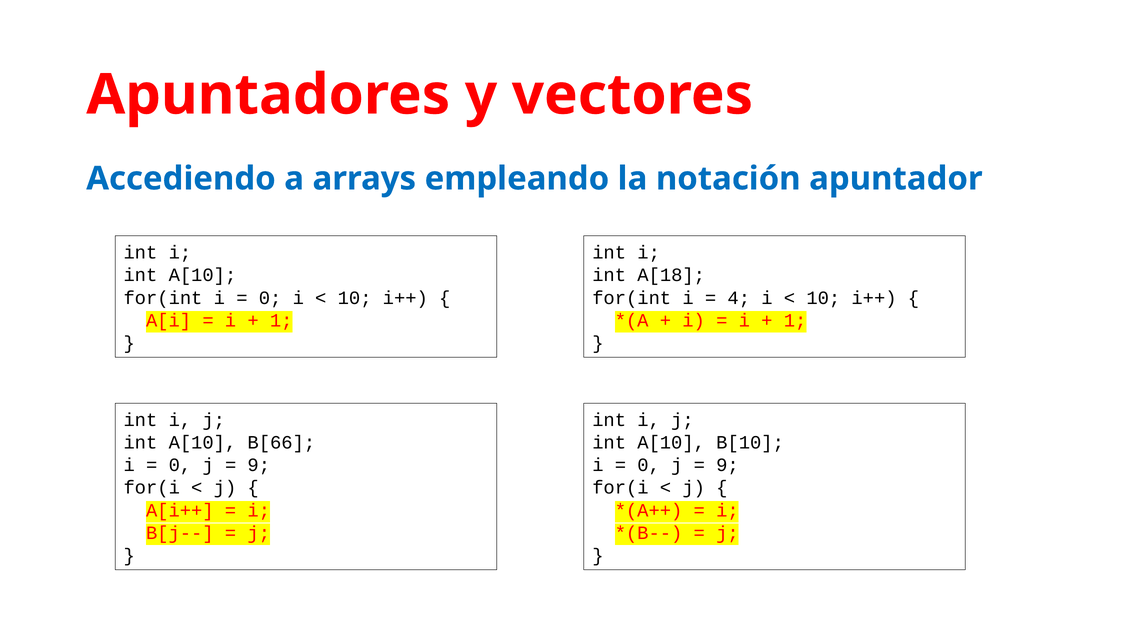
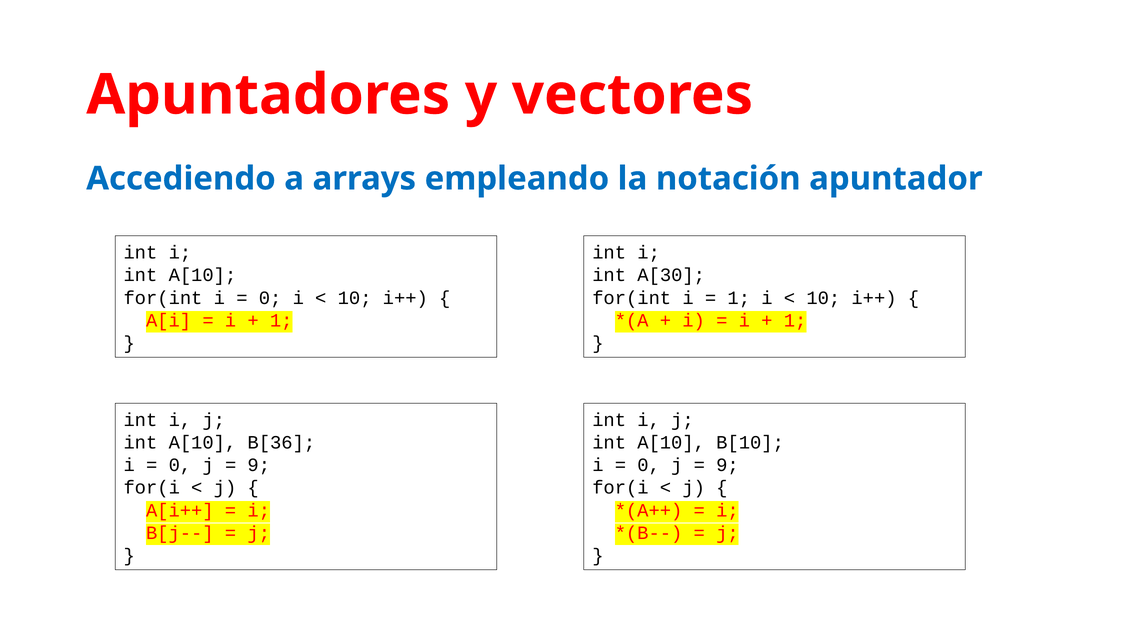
A[18: A[18 -> A[30
4 at (739, 298): 4 -> 1
B[66: B[66 -> B[36
